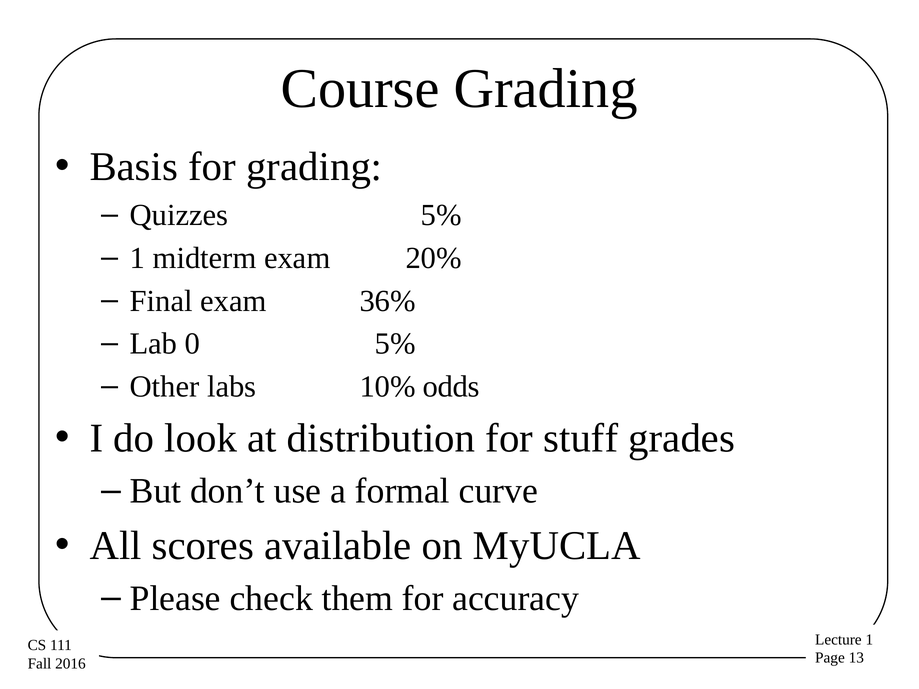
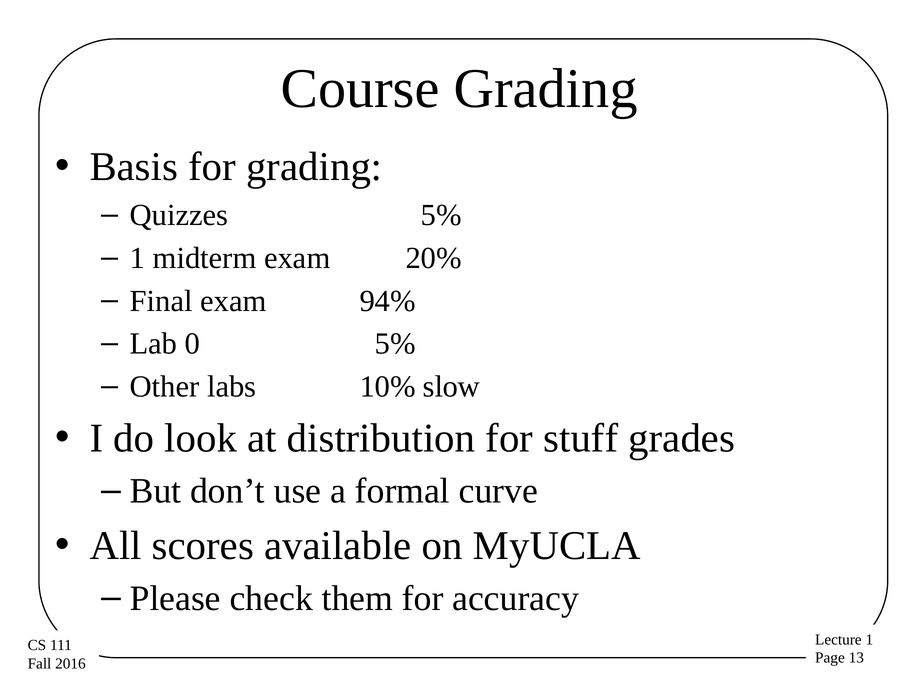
36%: 36% -> 94%
odds: odds -> slow
